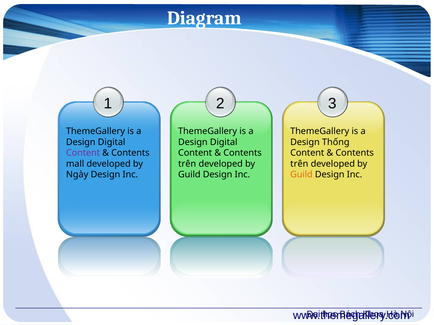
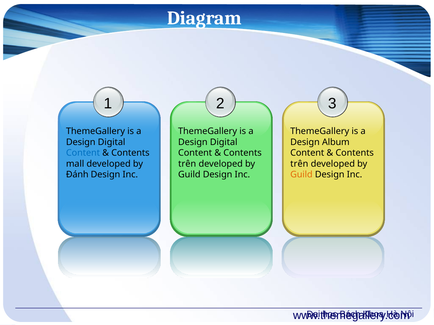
Thống: Thống -> Album
Content at (83, 153) colour: purple -> blue
Ngày: Ngày -> Đánh
